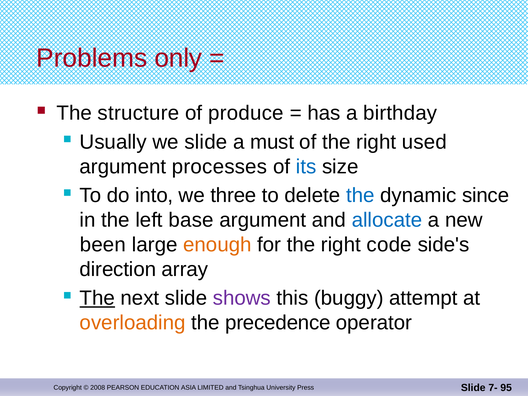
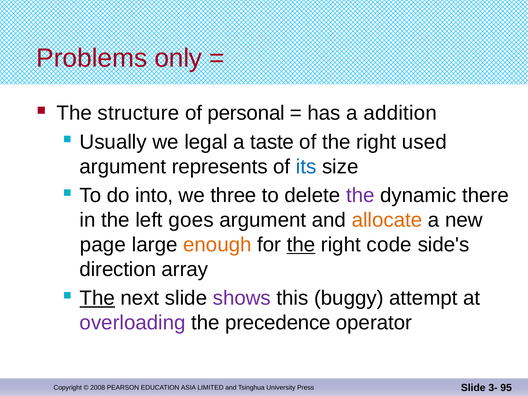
produce: produce -> personal
birthday: birthday -> addition
we slide: slide -> legal
must: must -> taste
processes: processes -> represents
the at (360, 195) colour: blue -> purple
since: since -> there
base: base -> goes
allocate colour: blue -> orange
been: been -> page
the at (301, 245) underline: none -> present
overloading colour: orange -> purple
7-: 7- -> 3-
